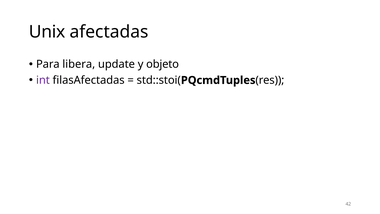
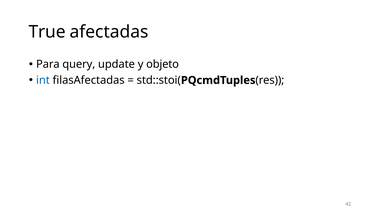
Unix: Unix -> True
libera: libera -> query
int colour: purple -> blue
